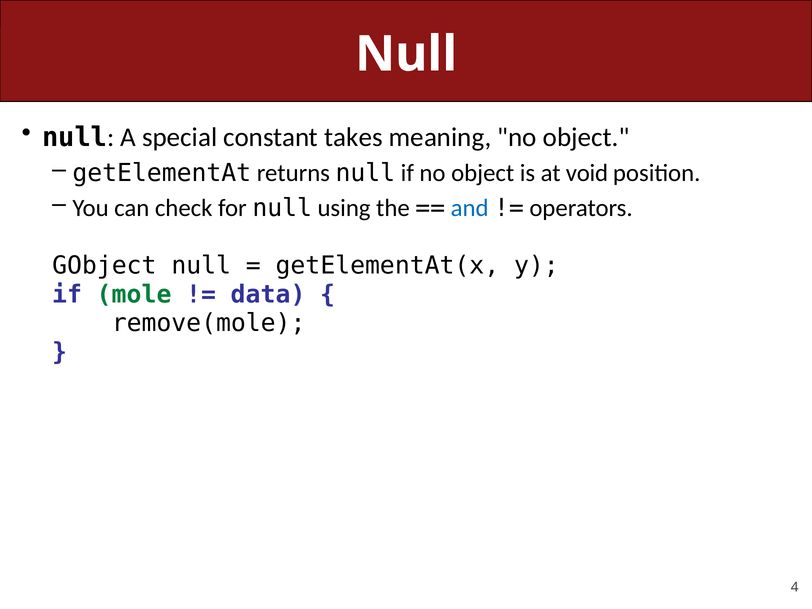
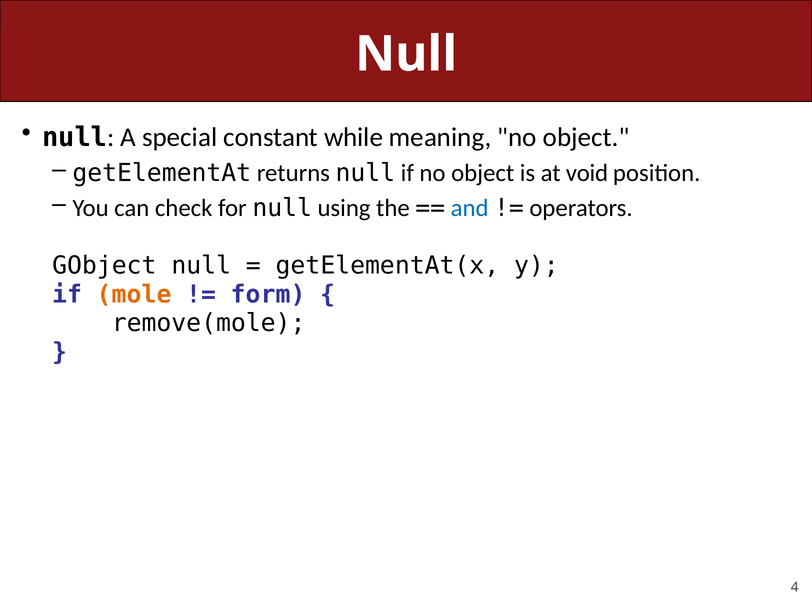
takes: takes -> while
mole colour: green -> orange
data: data -> form
